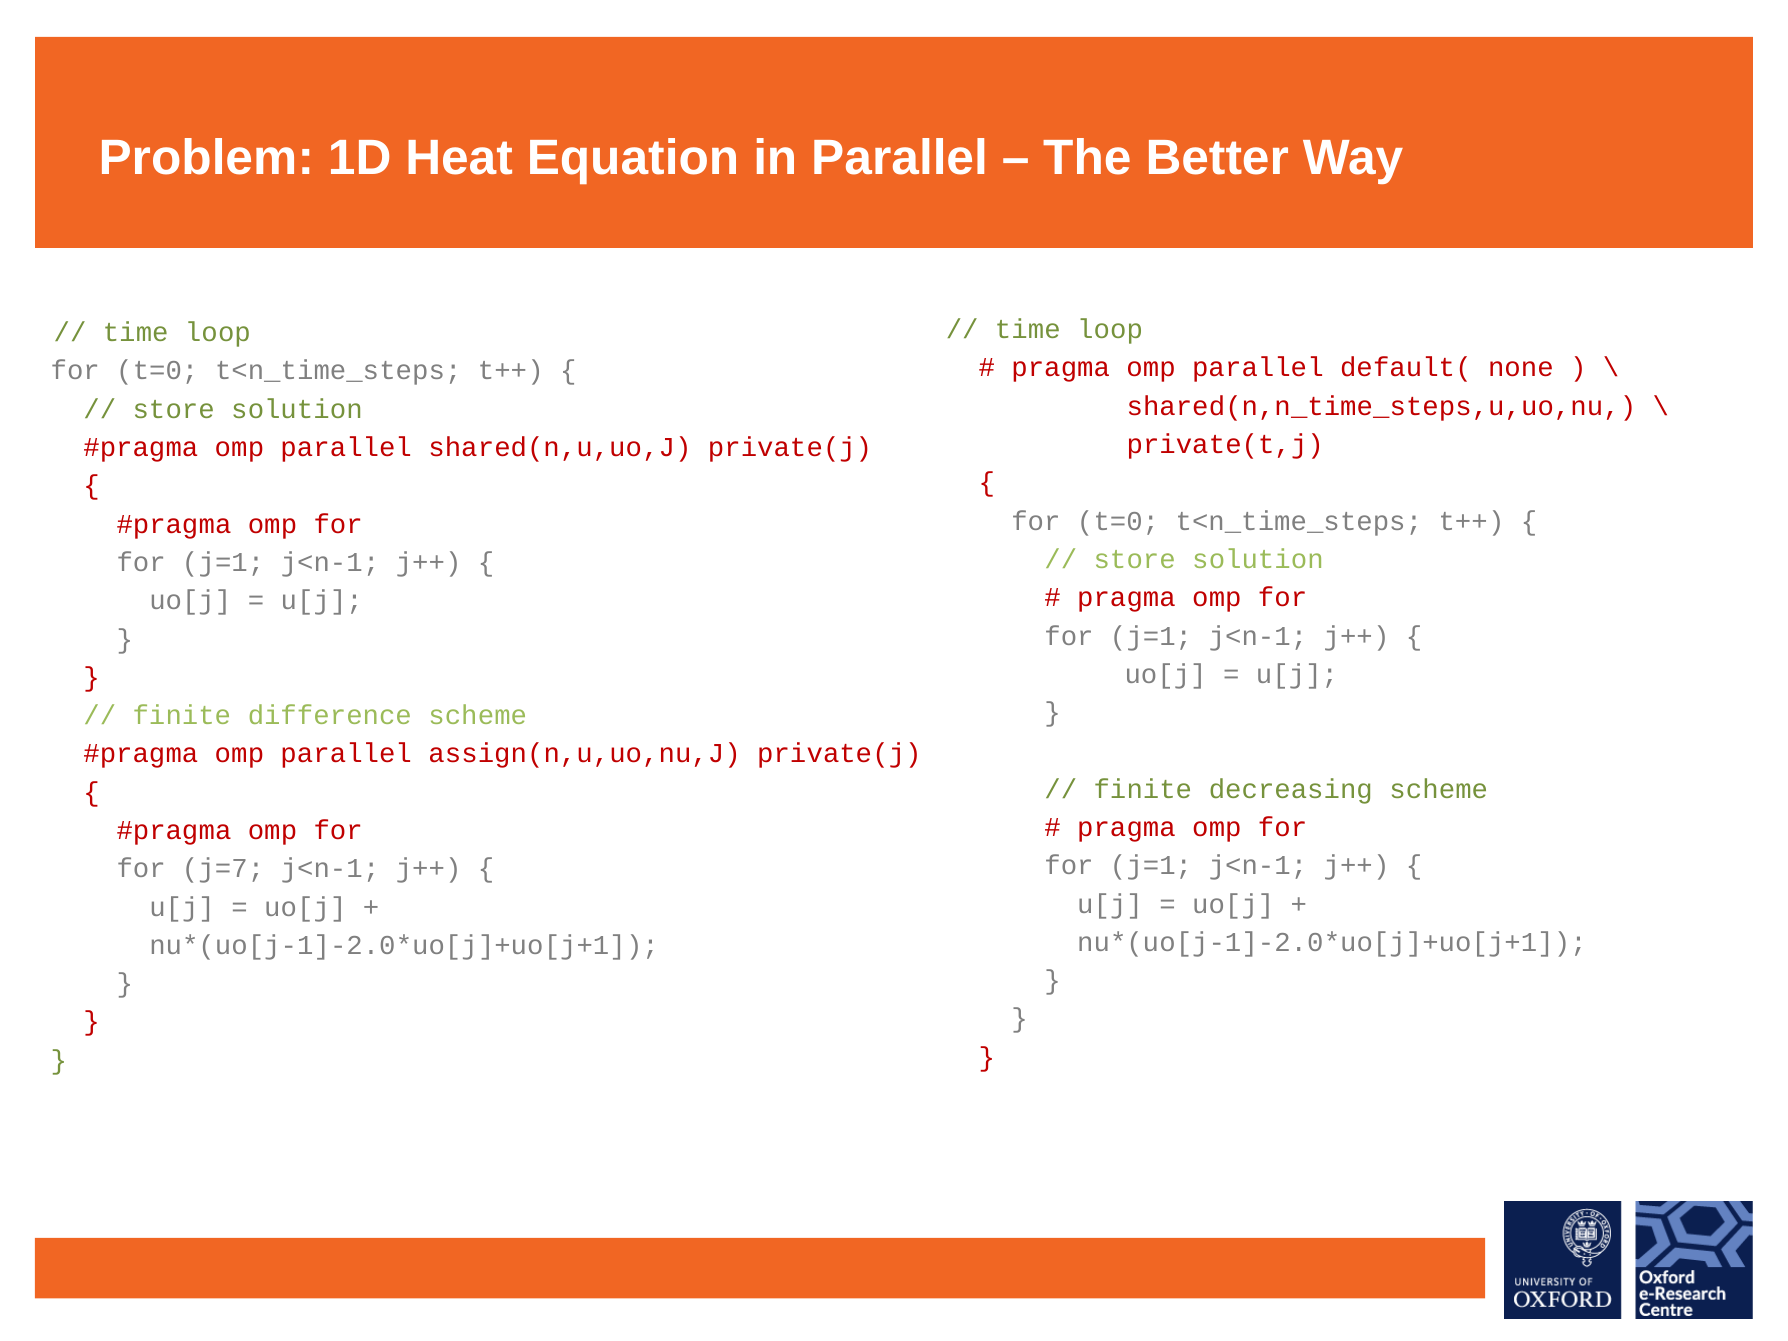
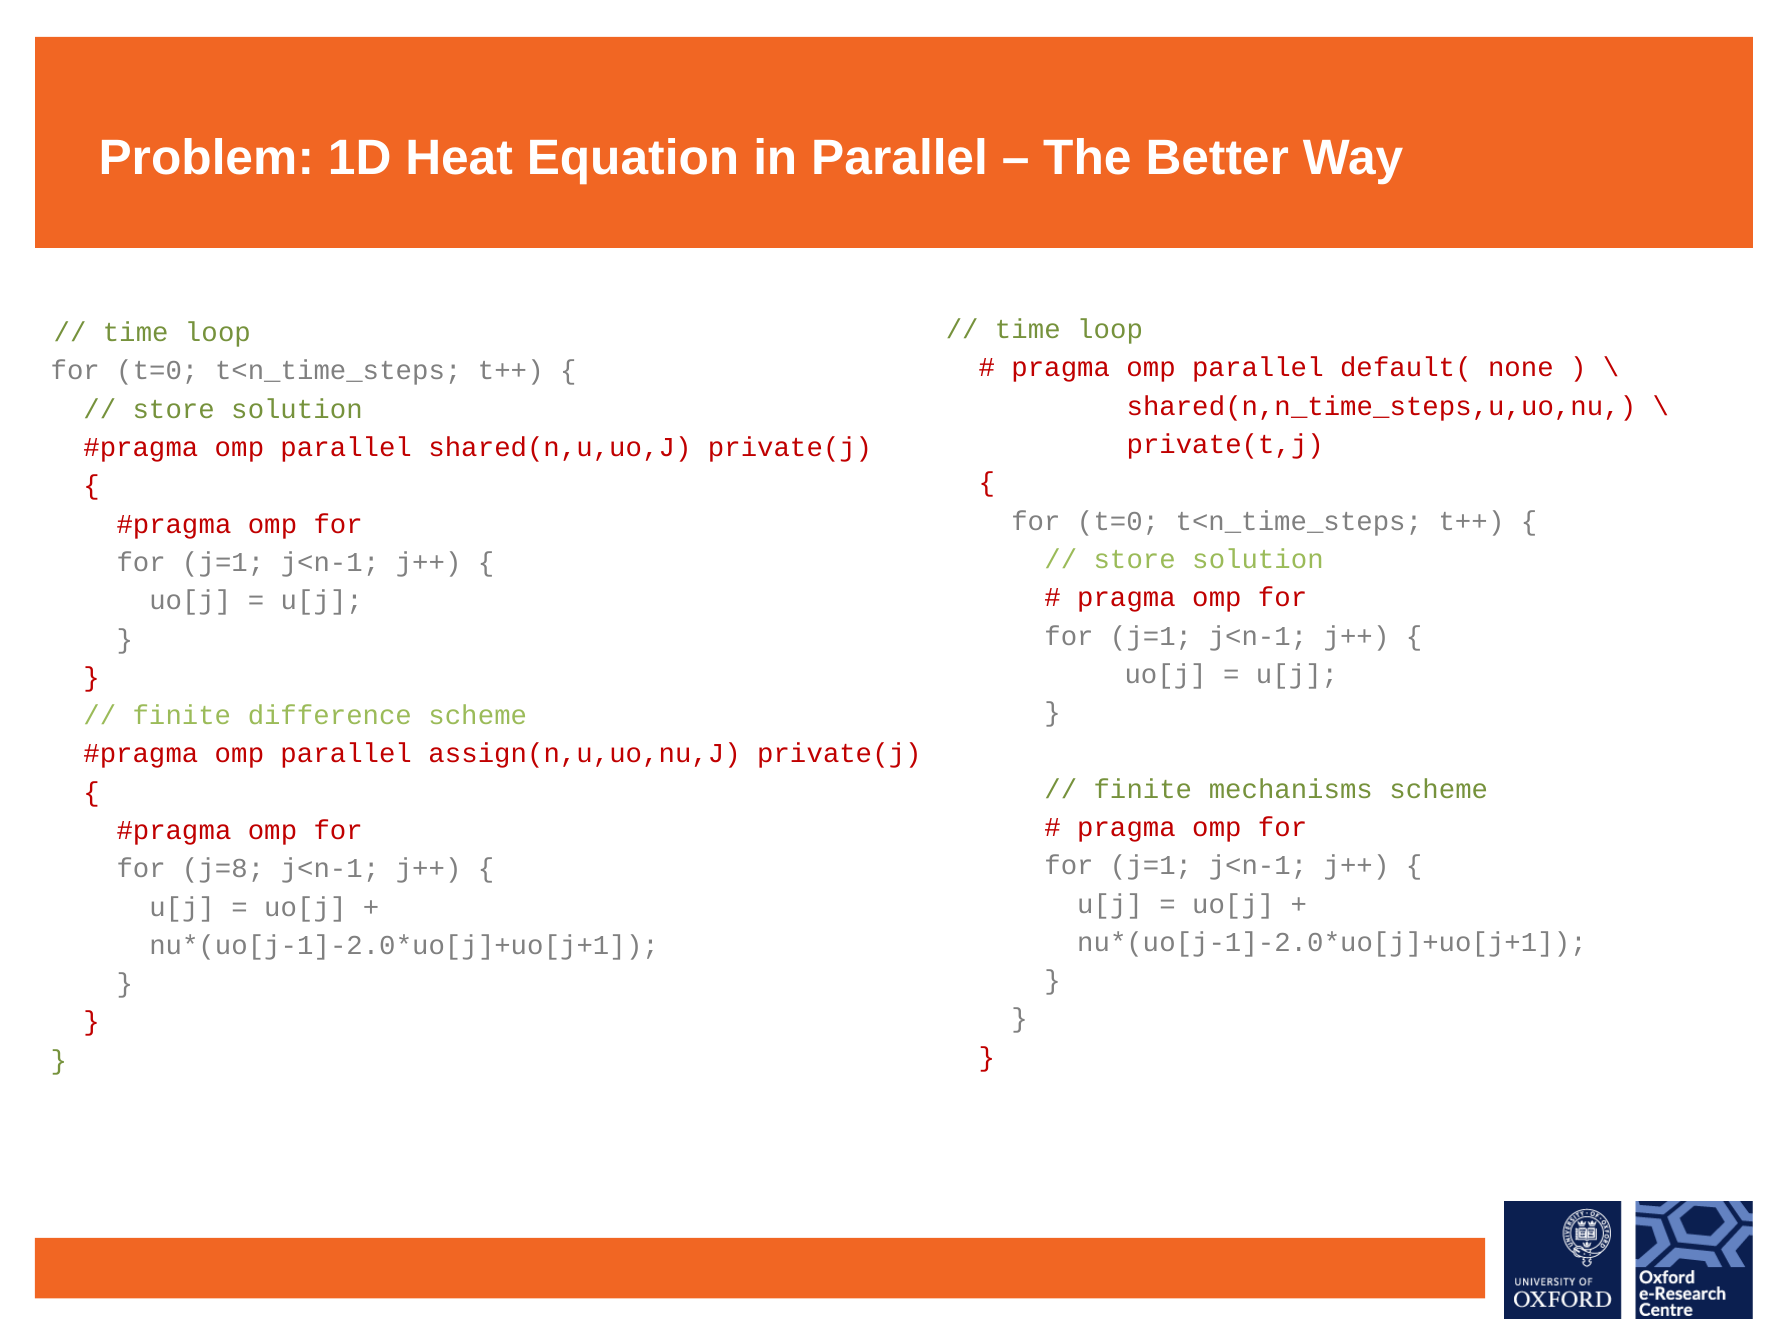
decreasing: decreasing -> mechanisms
j=7: j=7 -> j=8
